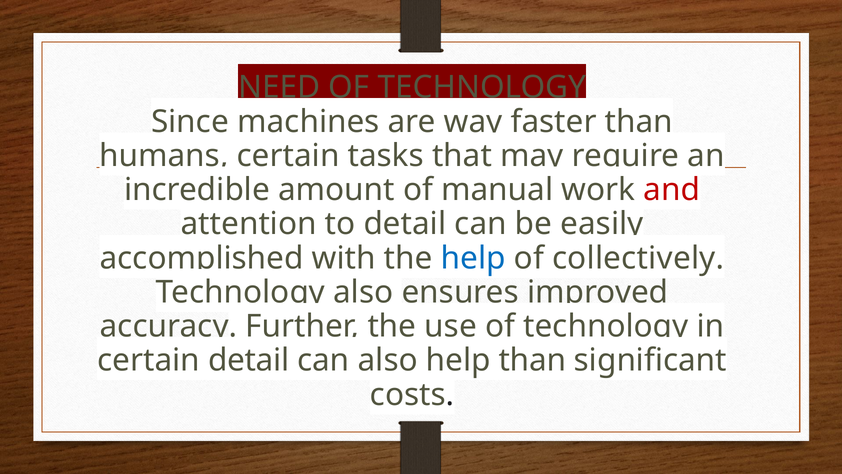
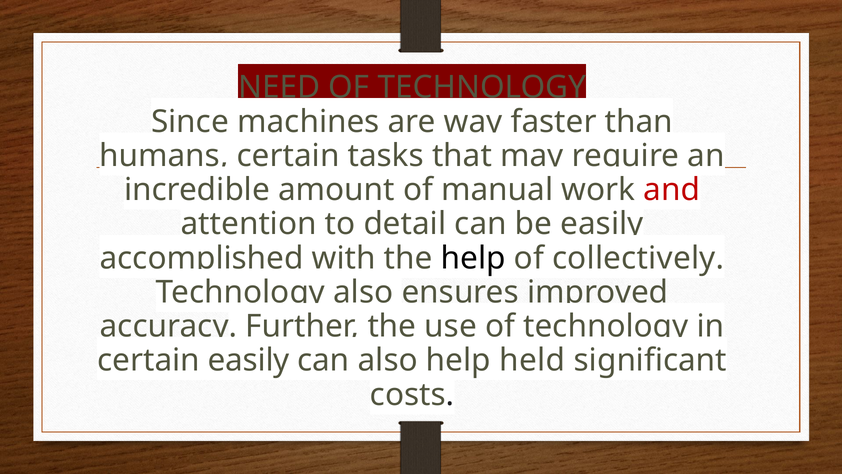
help at (473, 258) colour: blue -> black
certain detail: detail -> easily
than at (532, 360): than -> held
